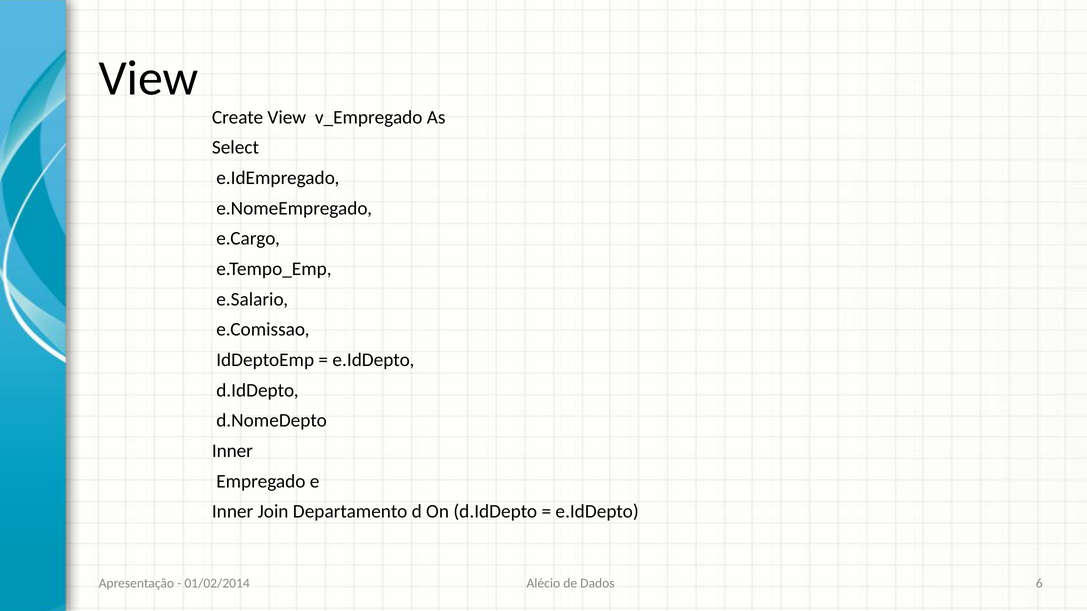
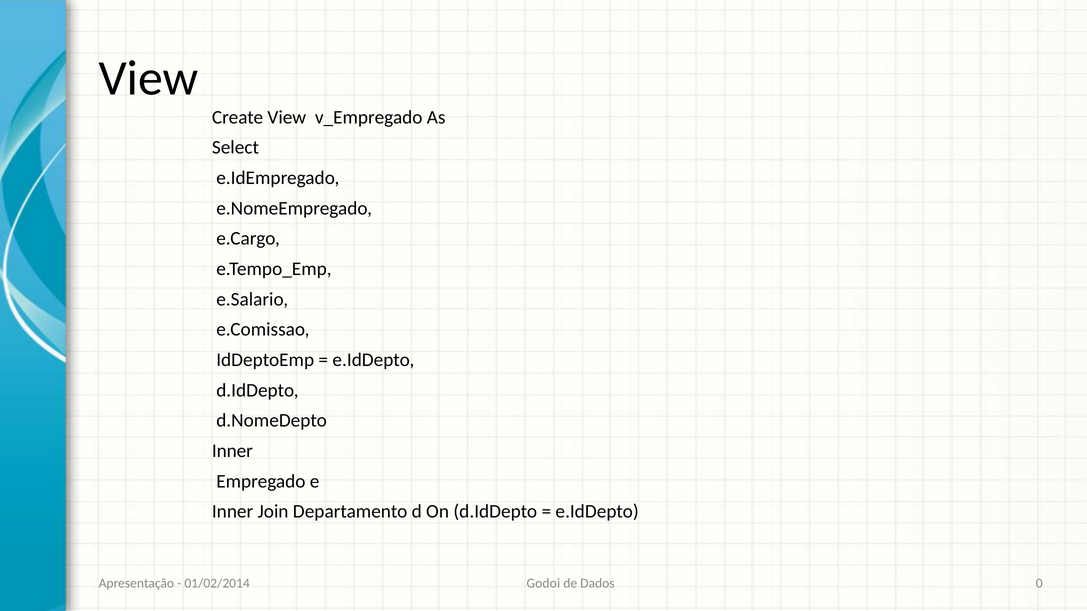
Alécio: Alécio -> Godoi
6: 6 -> 0
